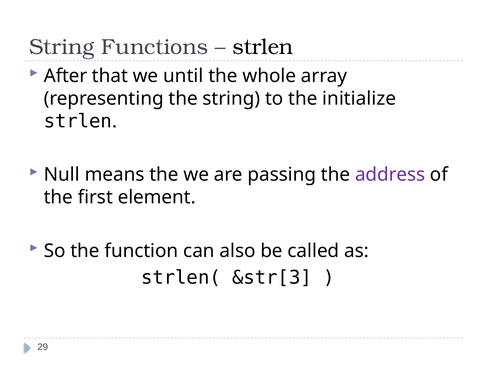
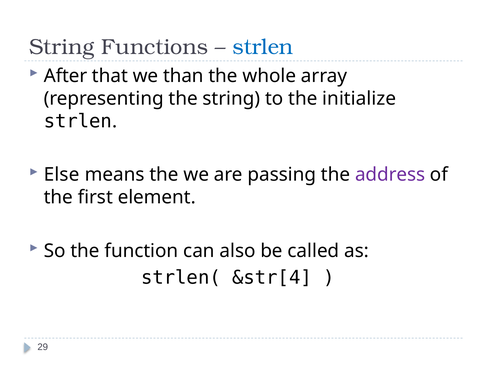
strlen at (263, 47) colour: black -> blue
until: until -> than
Null: Null -> Else
&str[3: &str[3 -> &str[4
